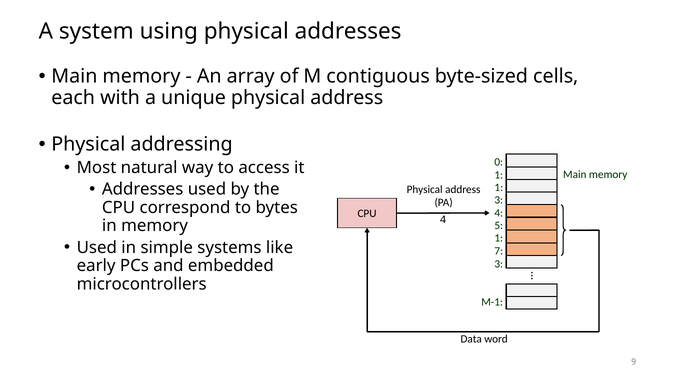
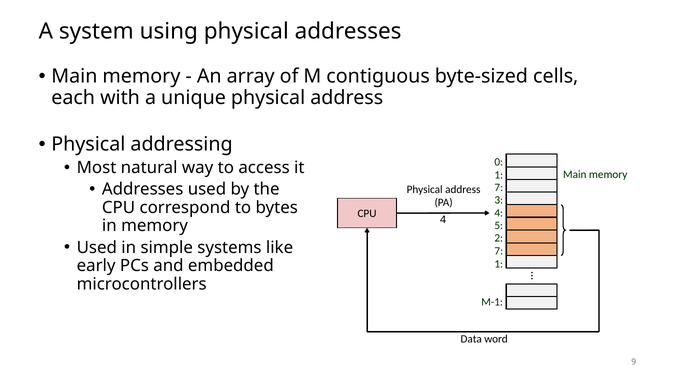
1 at (499, 187): 1 -> 7
1 at (499, 238): 1 -> 2
3 at (499, 264): 3 -> 1
